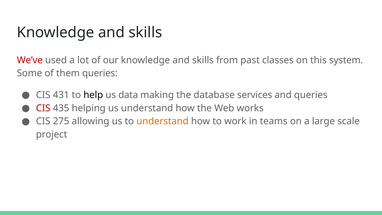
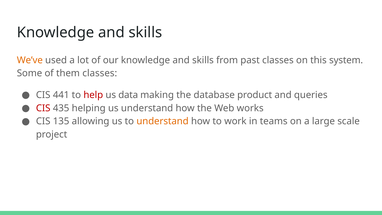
We’ve colour: red -> orange
them queries: queries -> classes
431: 431 -> 441
help colour: black -> red
services: services -> product
275: 275 -> 135
